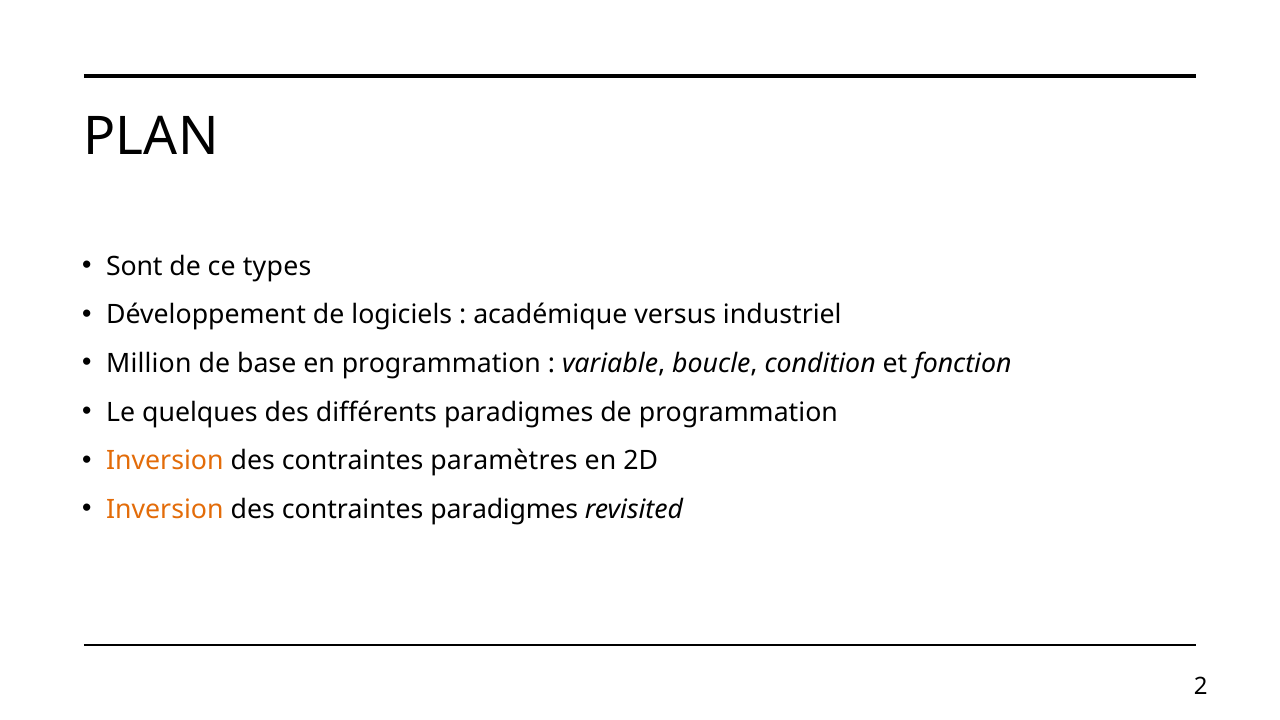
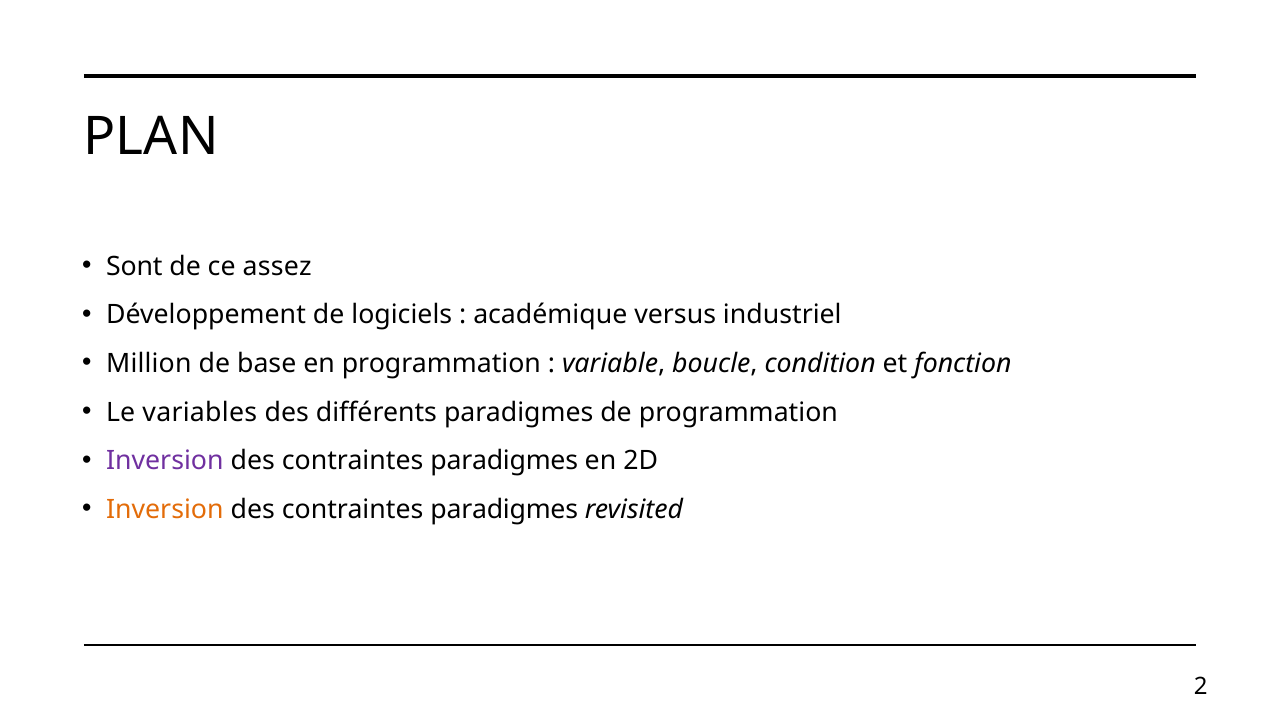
types: types -> assez
quelques: quelques -> variables
Inversion at (165, 461) colour: orange -> purple
paramètres at (504, 461): paramètres -> paradigmes
